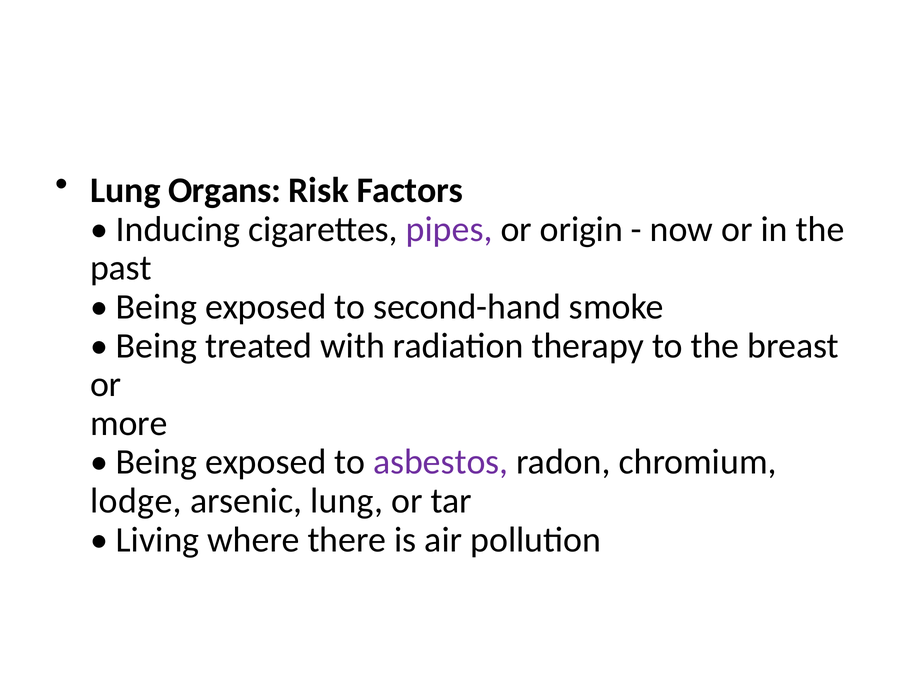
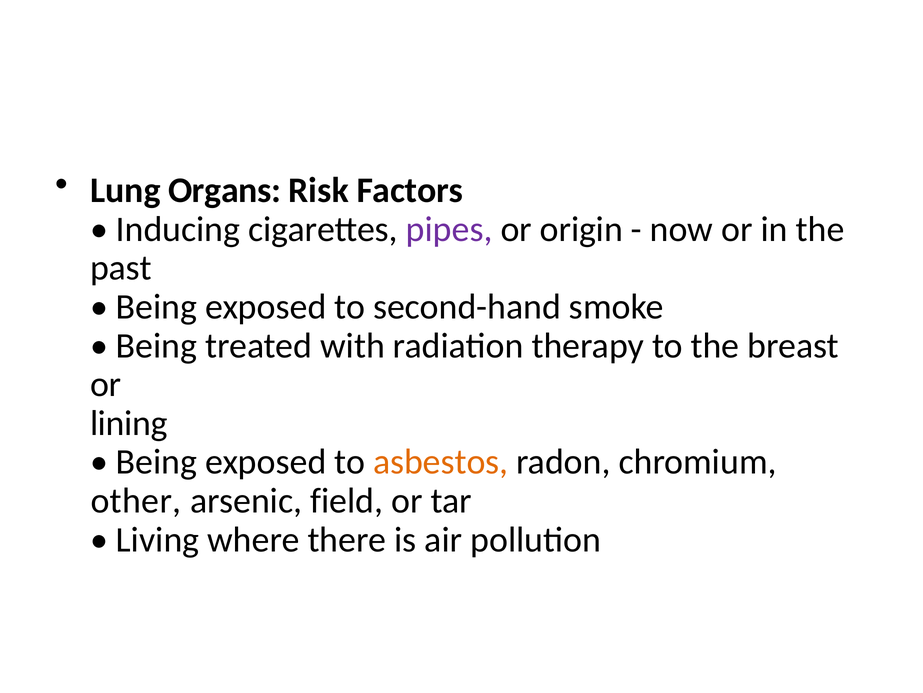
more: more -> lining
asbestos colour: purple -> orange
lodge: lodge -> other
arsenic lung: lung -> field
